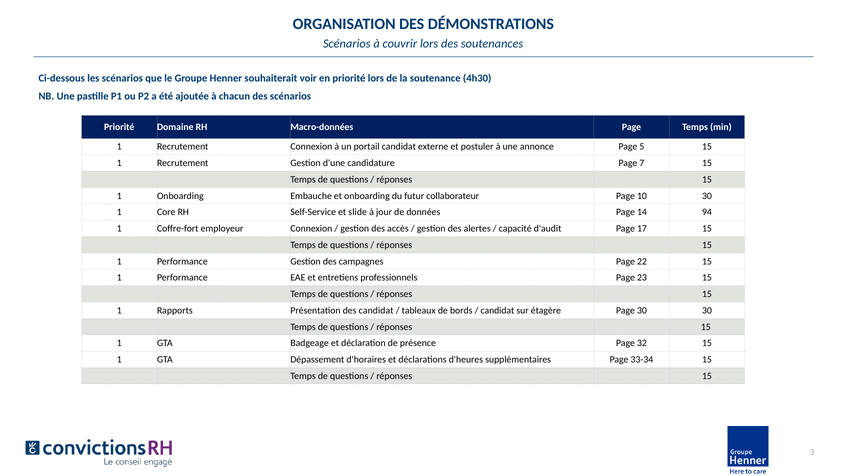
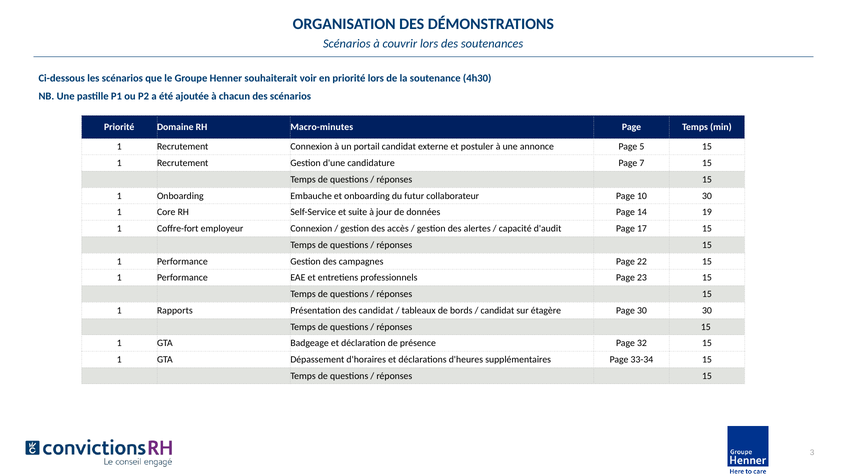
Macro-données: Macro-données -> Macro-minutes
slide: slide -> suite
94: 94 -> 19
